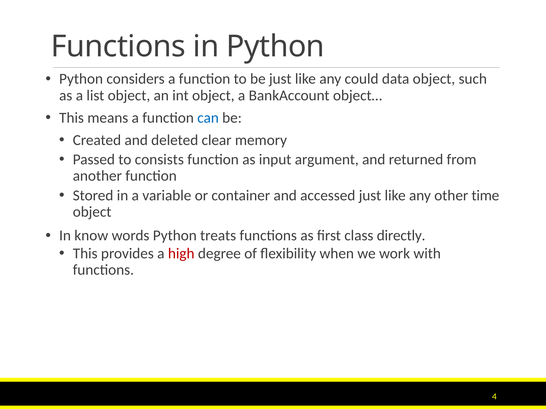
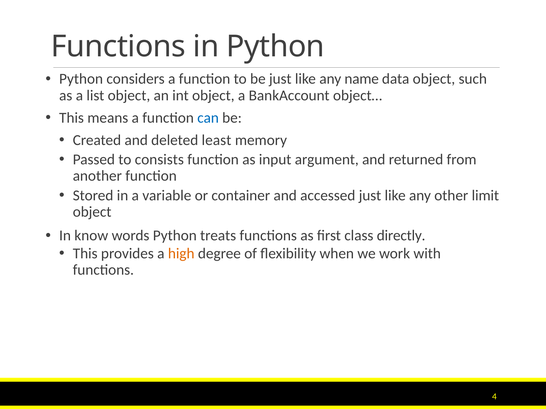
could: could -> name
clear: clear -> least
time: time -> limit
high colour: red -> orange
